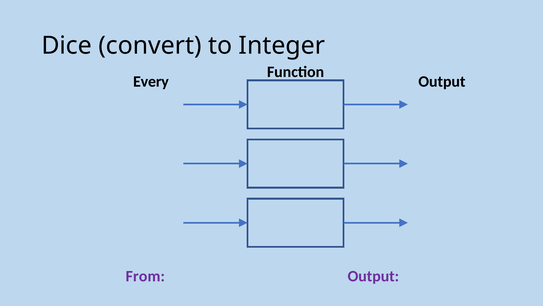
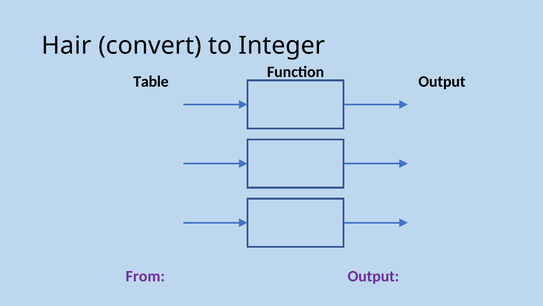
Dice: Dice -> Hair
Every: Every -> Table
